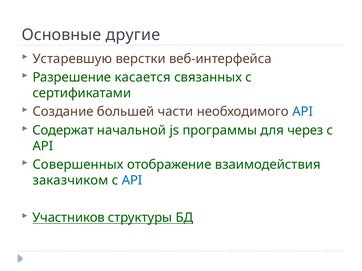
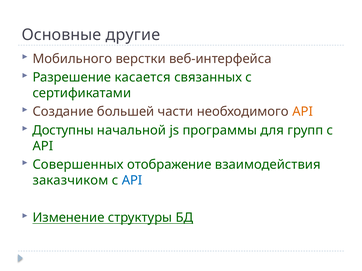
Устаревшую: Устаревшую -> Мобильного
API at (303, 112) colour: blue -> orange
Содержат: Содержат -> Доступны
через: через -> групп
Участников: Участников -> Изменение
